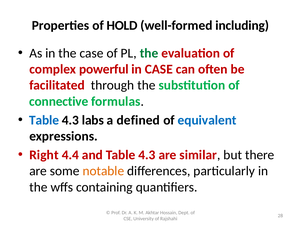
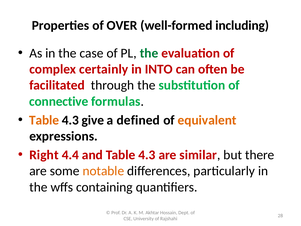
HOLD: HOLD -> OVER
powerful: powerful -> certainly
in CASE: CASE -> INTO
Table at (44, 120) colour: blue -> orange
labs: labs -> give
equivalent colour: blue -> orange
